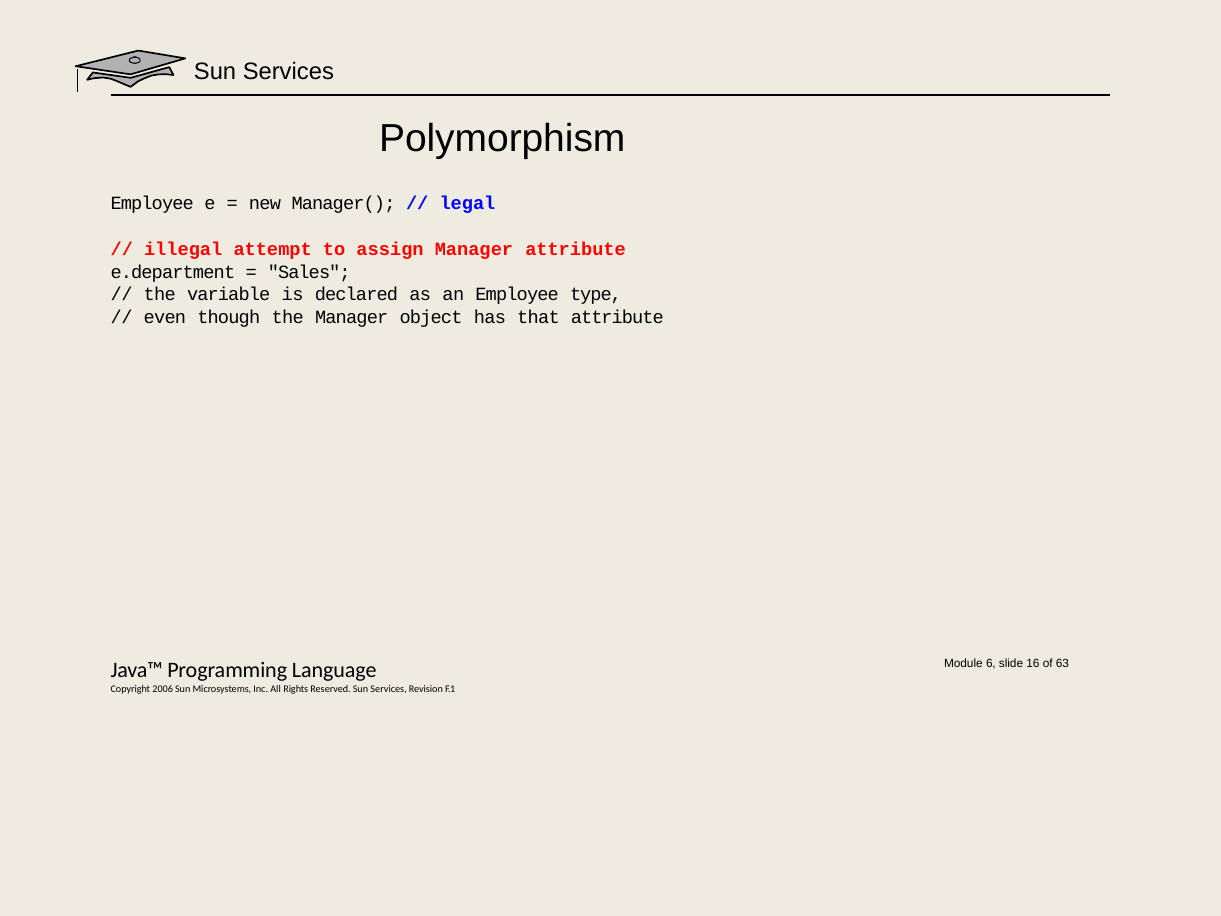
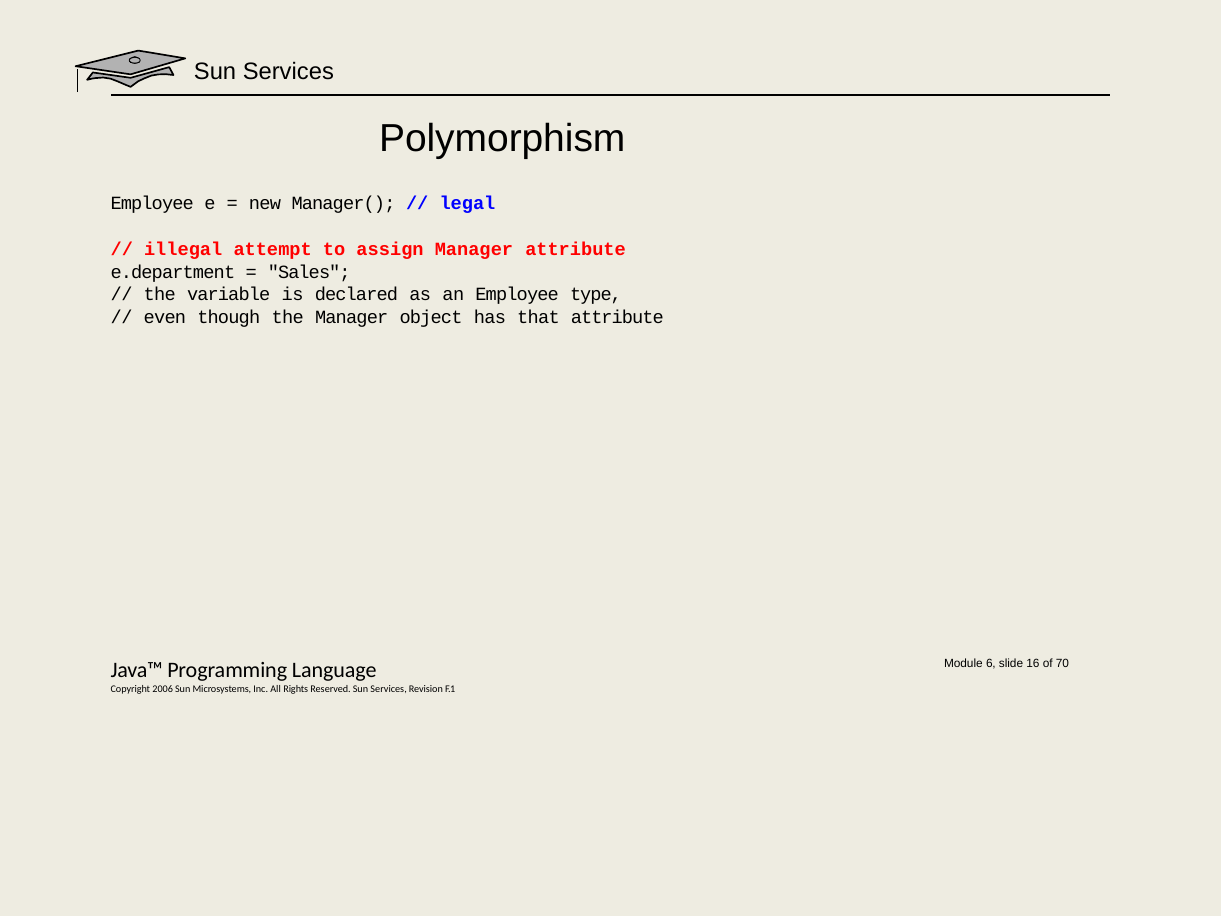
63: 63 -> 70
